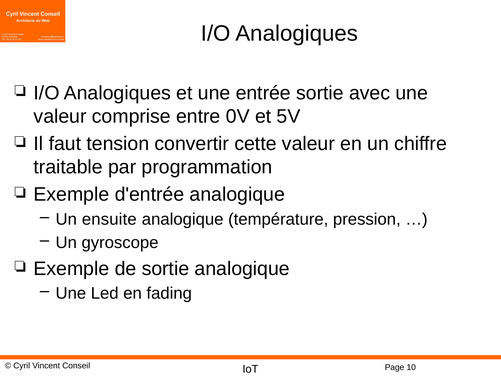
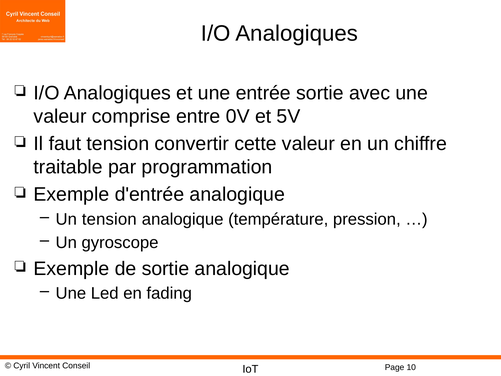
Un ensuite: ensuite -> tension
